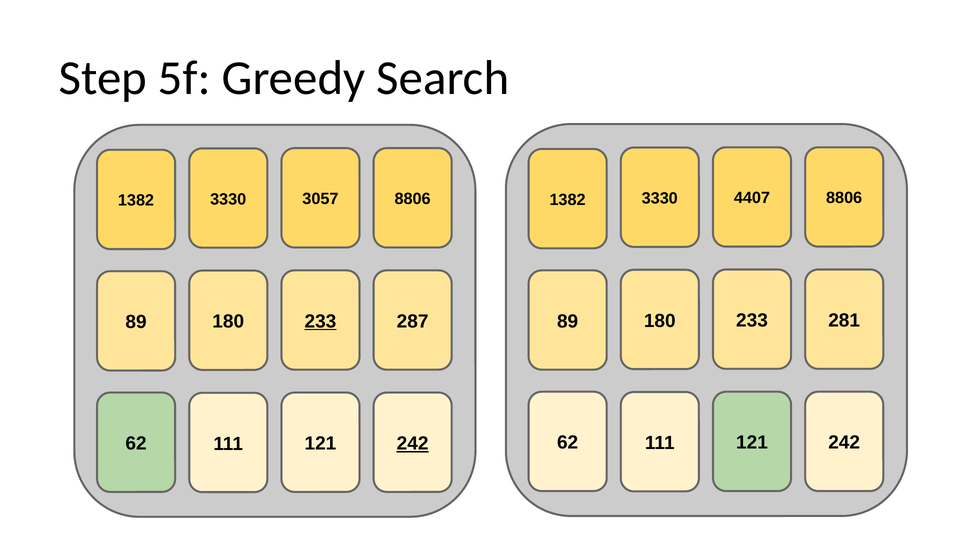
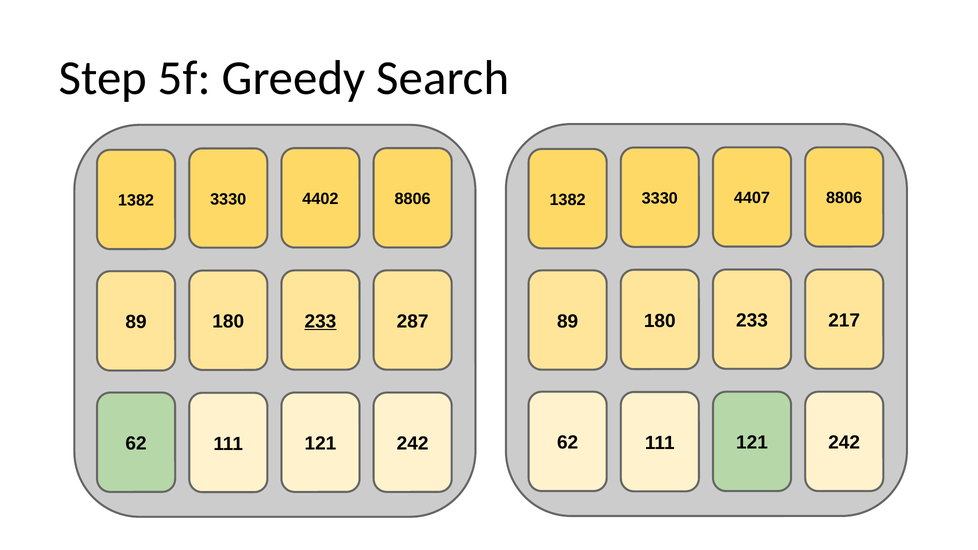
3057: 3057 -> 4402
281: 281 -> 217
242 at (413, 444) underline: present -> none
